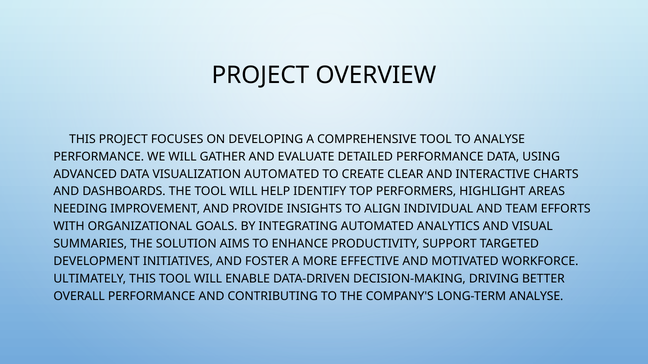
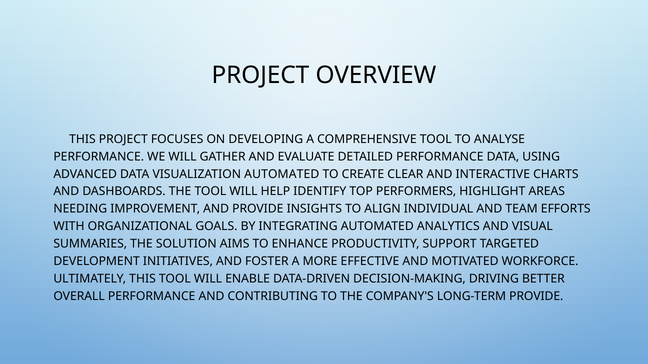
LONG-TERM ANALYSE: ANALYSE -> PROVIDE
